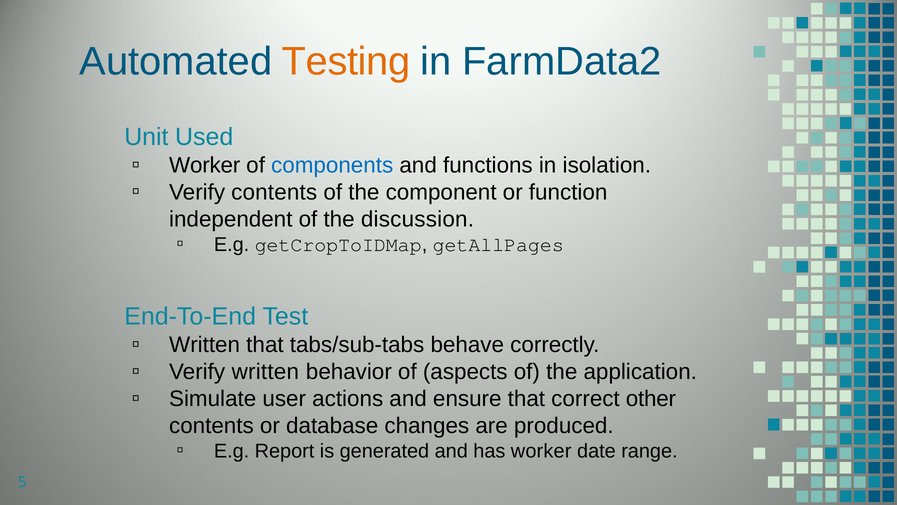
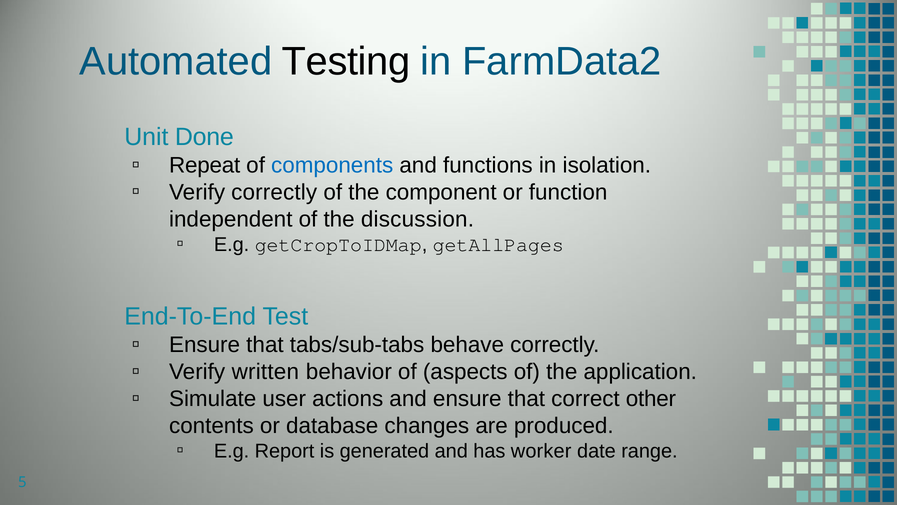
Testing colour: orange -> black
Used: Used -> Done
Worker at (205, 165): Worker -> Repeat
Verify contents: contents -> correctly
Written at (205, 345): Written -> Ensure
